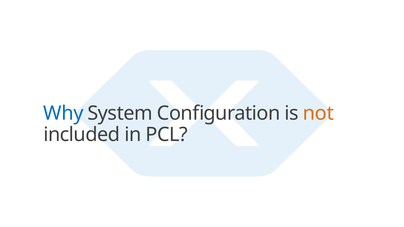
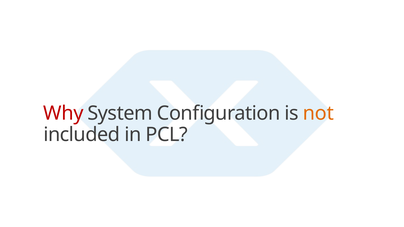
Why colour: blue -> red
